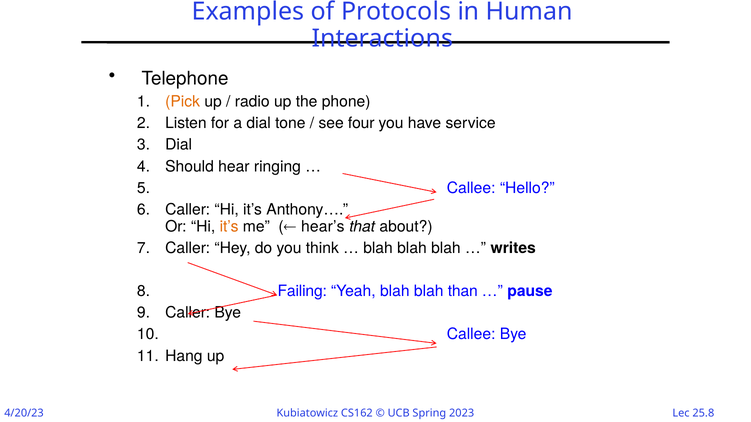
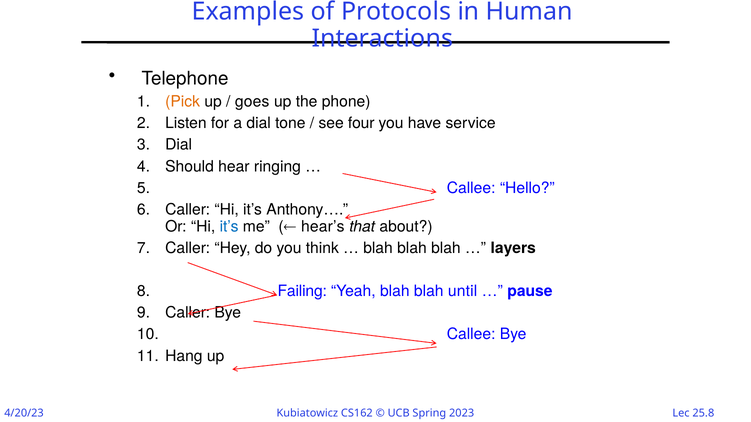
radio: radio -> goes
it’s at (229, 227) colour: orange -> blue
writes: writes -> layers
than: than -> until
